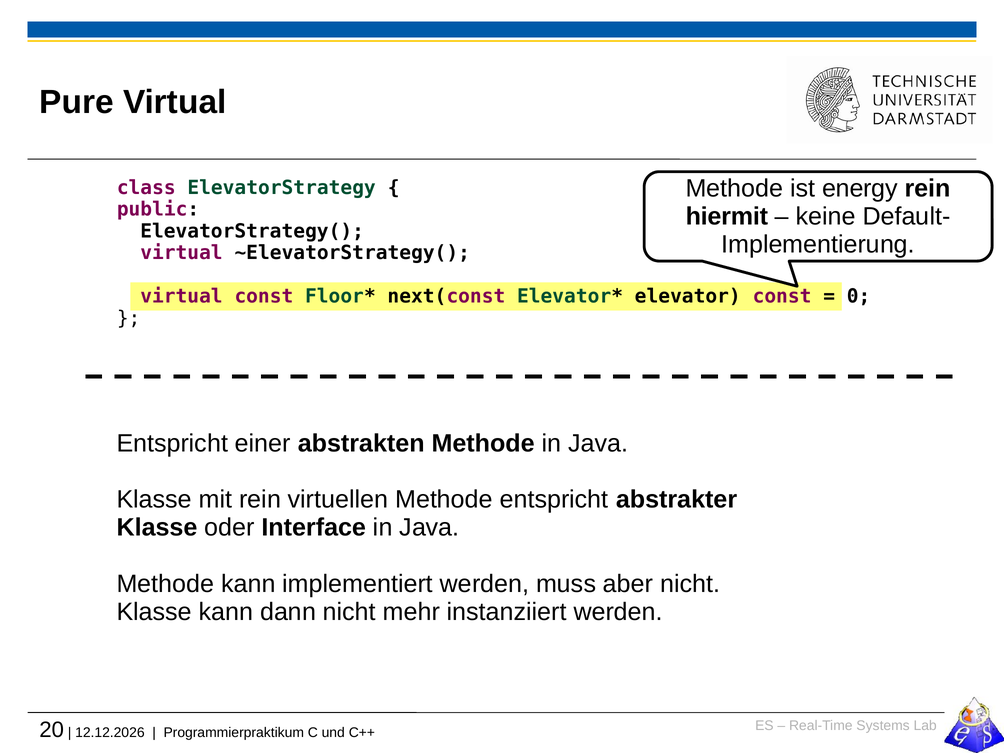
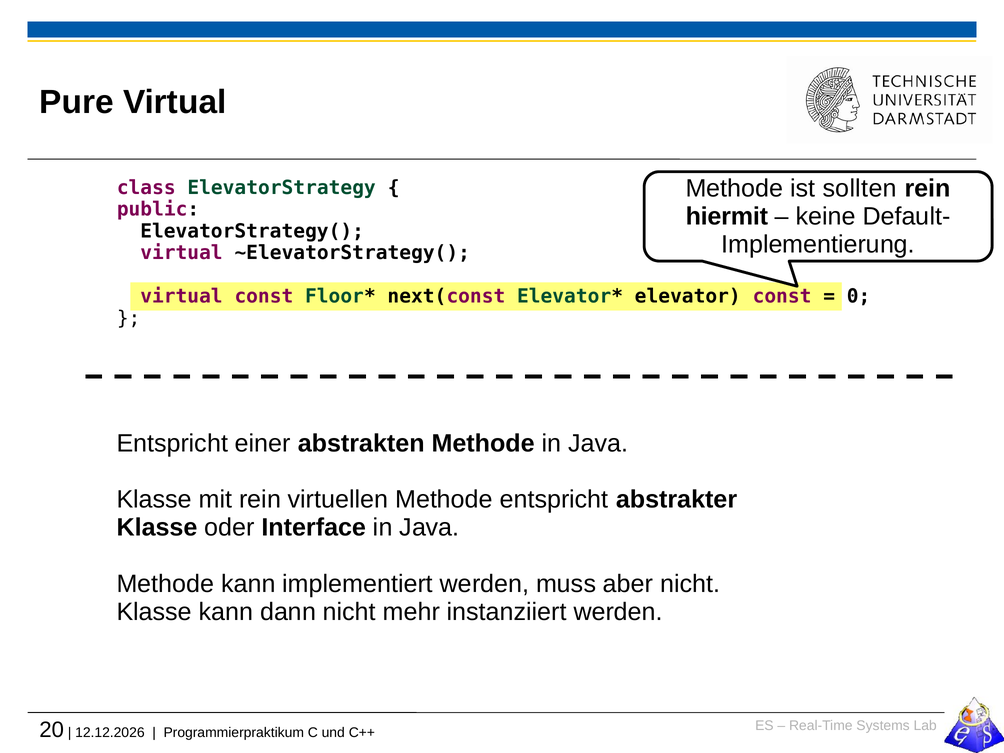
energy: energy -> sollten
